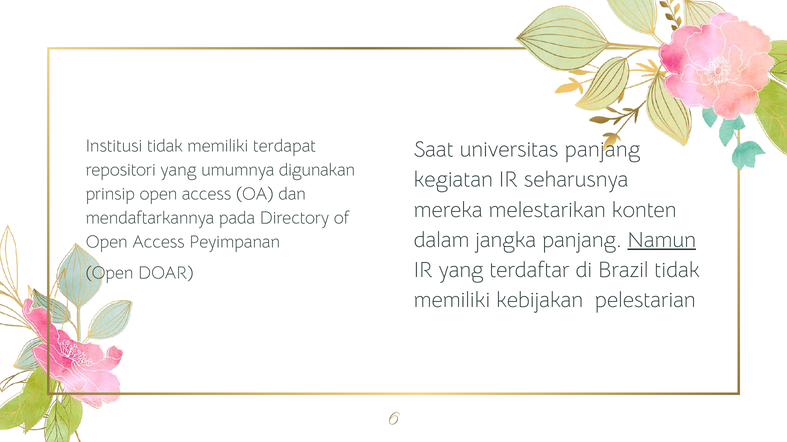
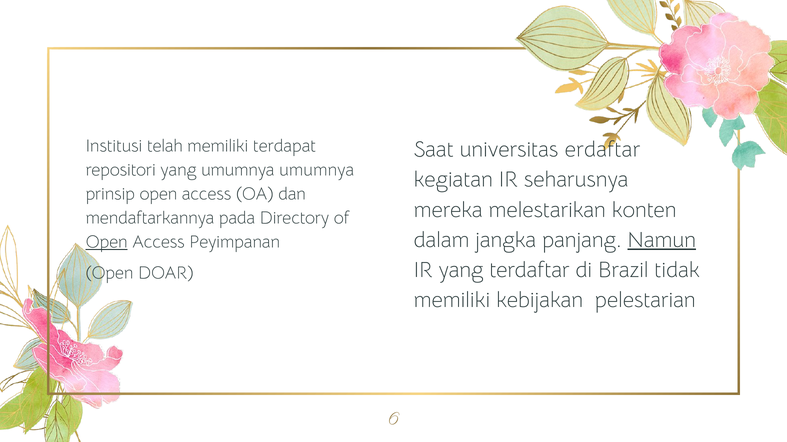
Institusi tidak: tidak -> telah
universitas panjang: panjang -> erdaftar
umumnya digunakan: digunakan -> umumnya
Open at (107, 243) underline: none -> present
